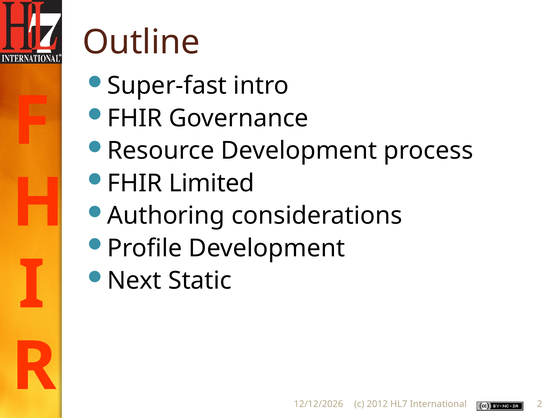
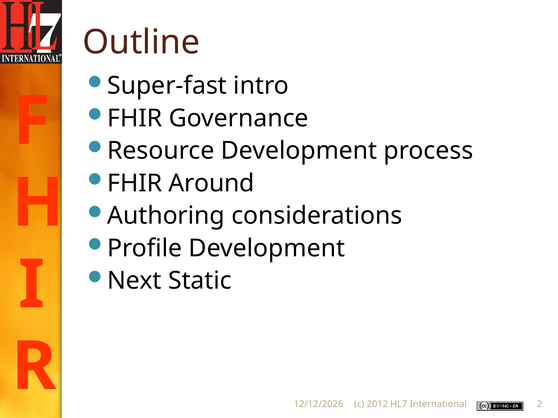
Limited: Limited -> Around
